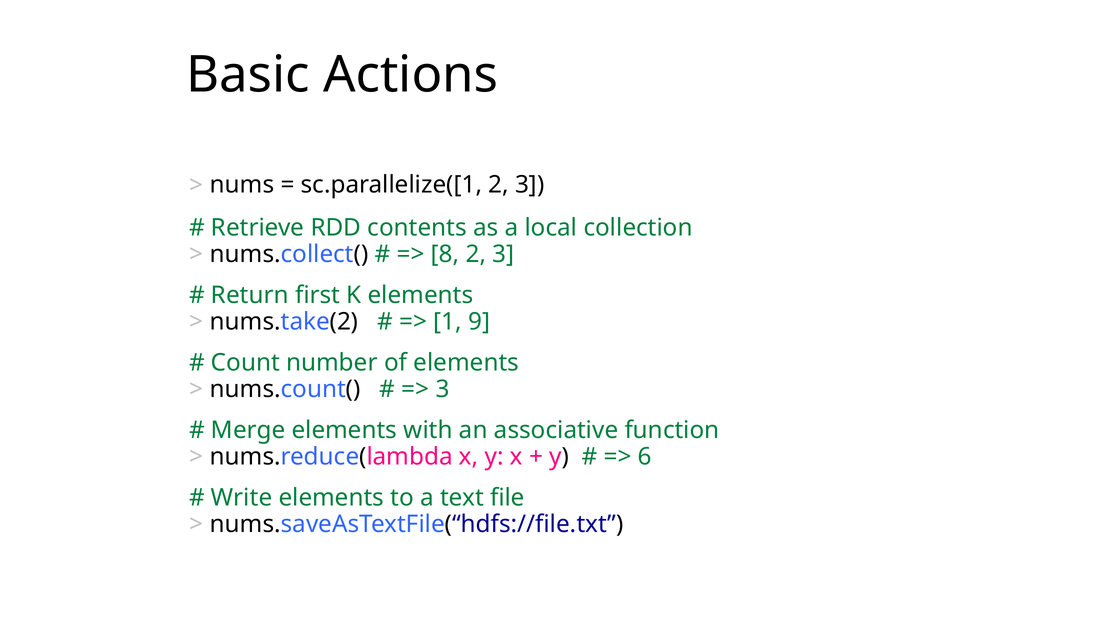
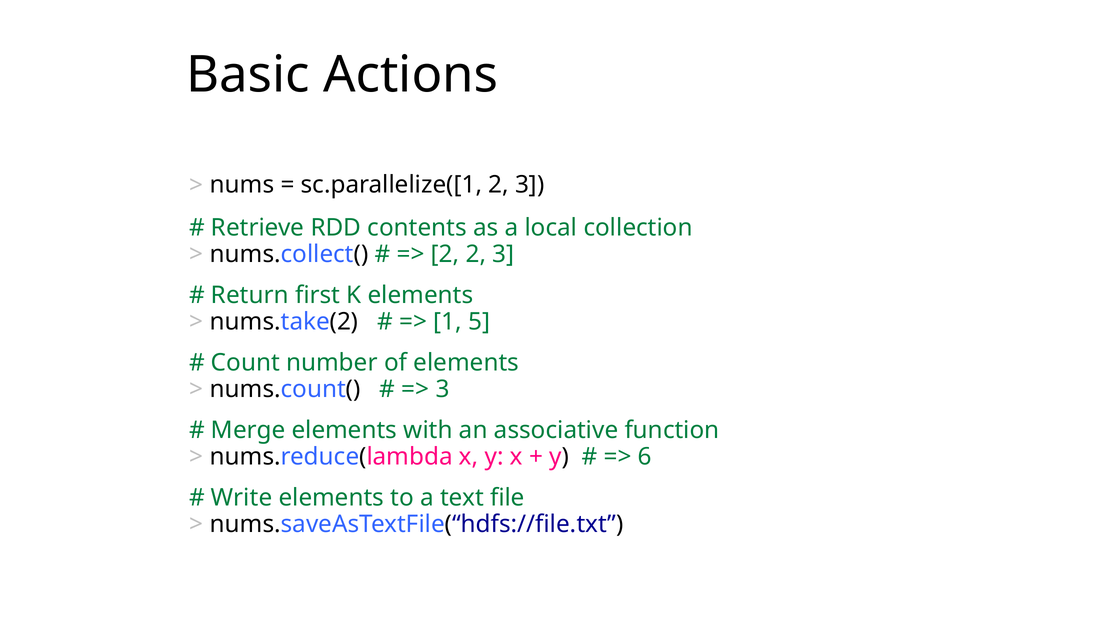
8 at (445, 254): 8 -> 2
9: 9 -> 5
